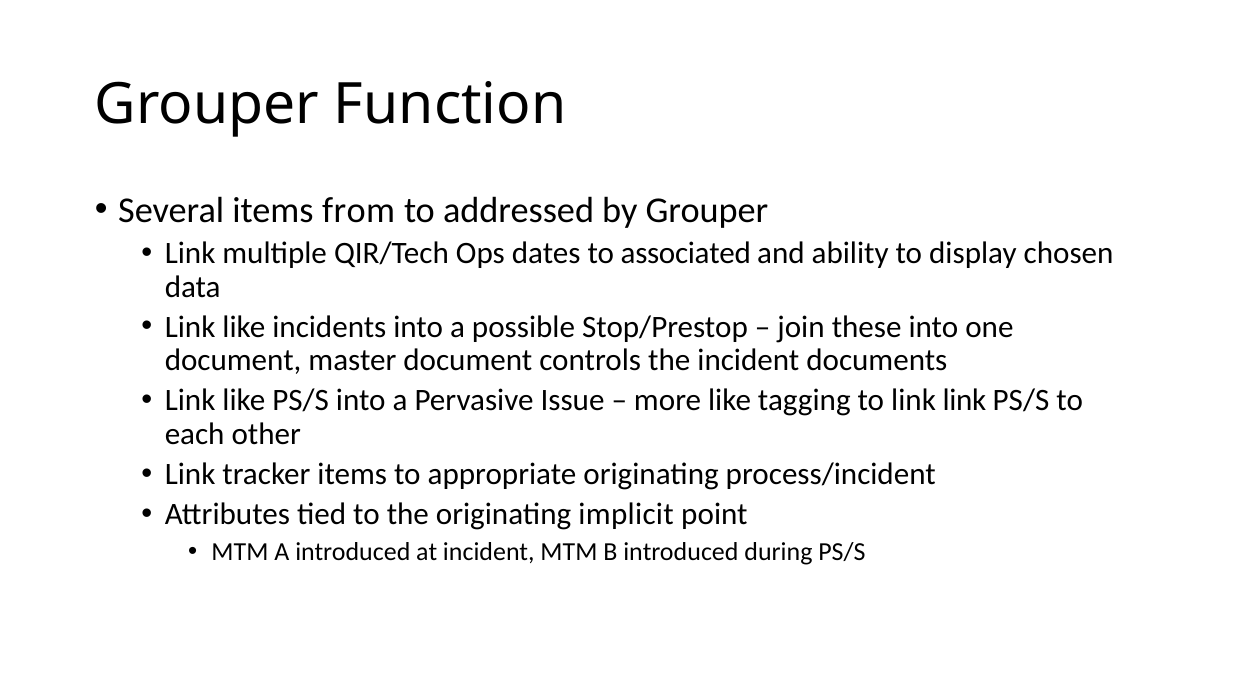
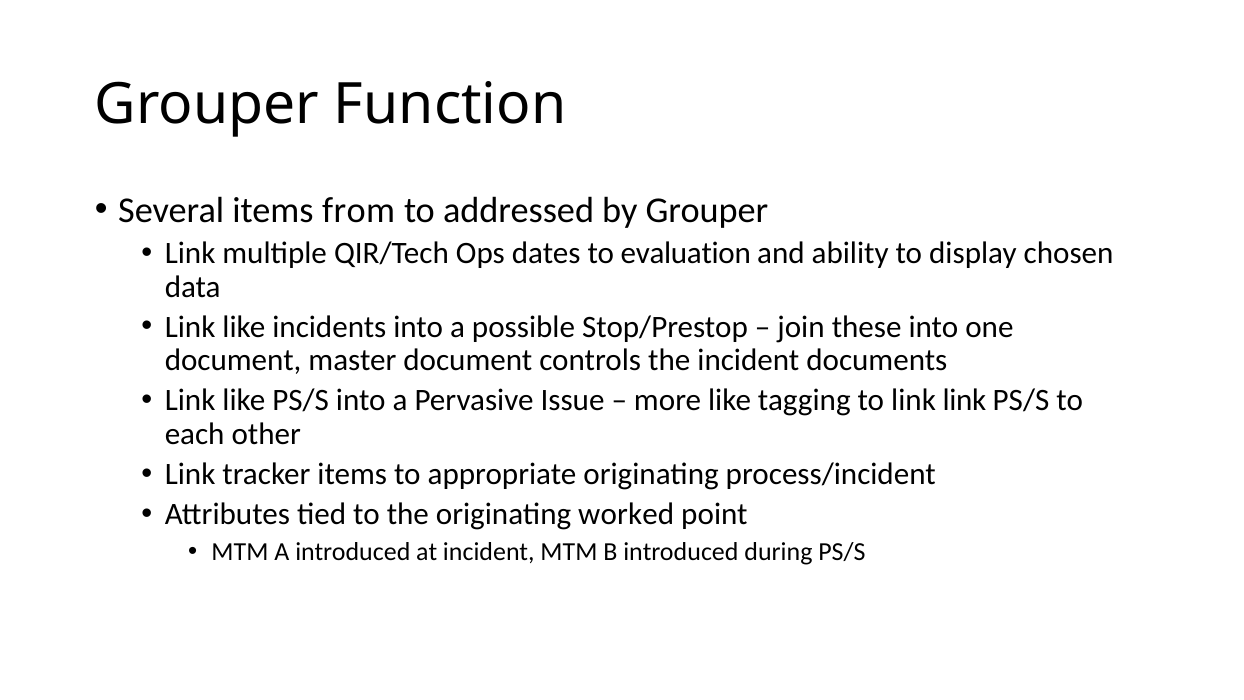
associated: associated -> evaluation
implicit: implicit -> worked
